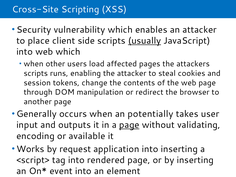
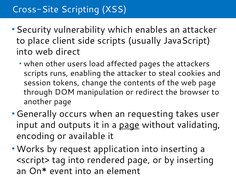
usually underline: present -> none
web which: which -> direct
potentially: potentially -> requesting
